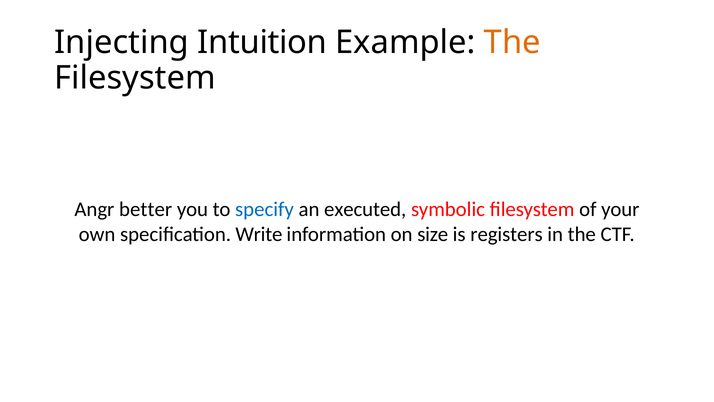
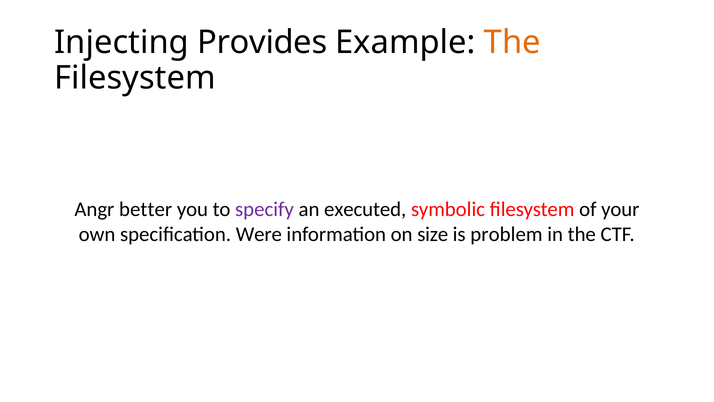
Intuition: Intuition -> Provides
specify colour: blue -> purple
Write: Write -> Were
registers: registers -> problem
